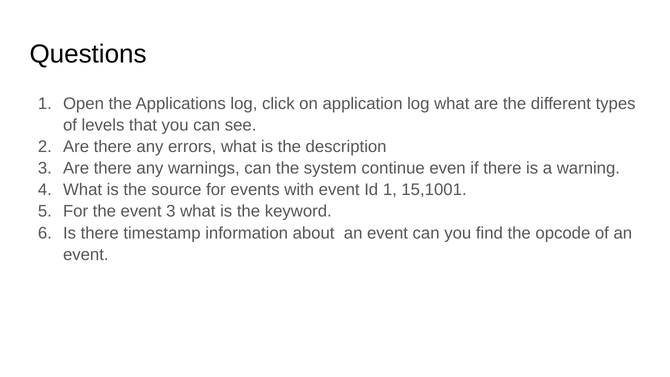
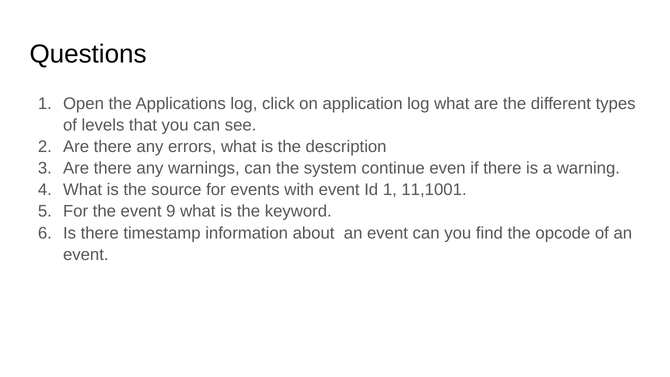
15,1001: 15,1001 -> 11,1001
event 3: 3 -> 9
